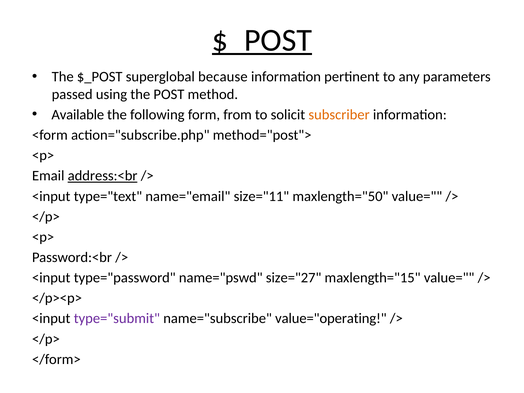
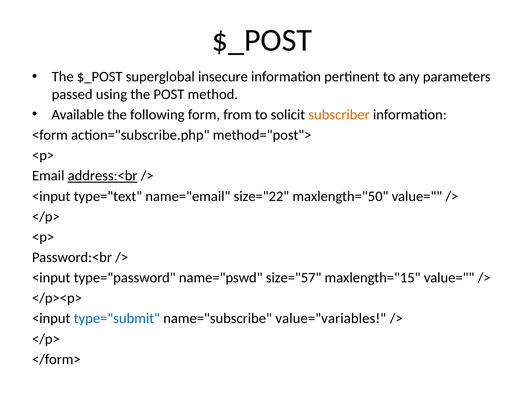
$_POST at (262, 40) underline: present -> none
because: because -> insecure
size="11: size="11 -> size="22
size="27: size="27 -> size="57
type="submit colour: purple -> blue
value="operating: value="operating -> value="variables
